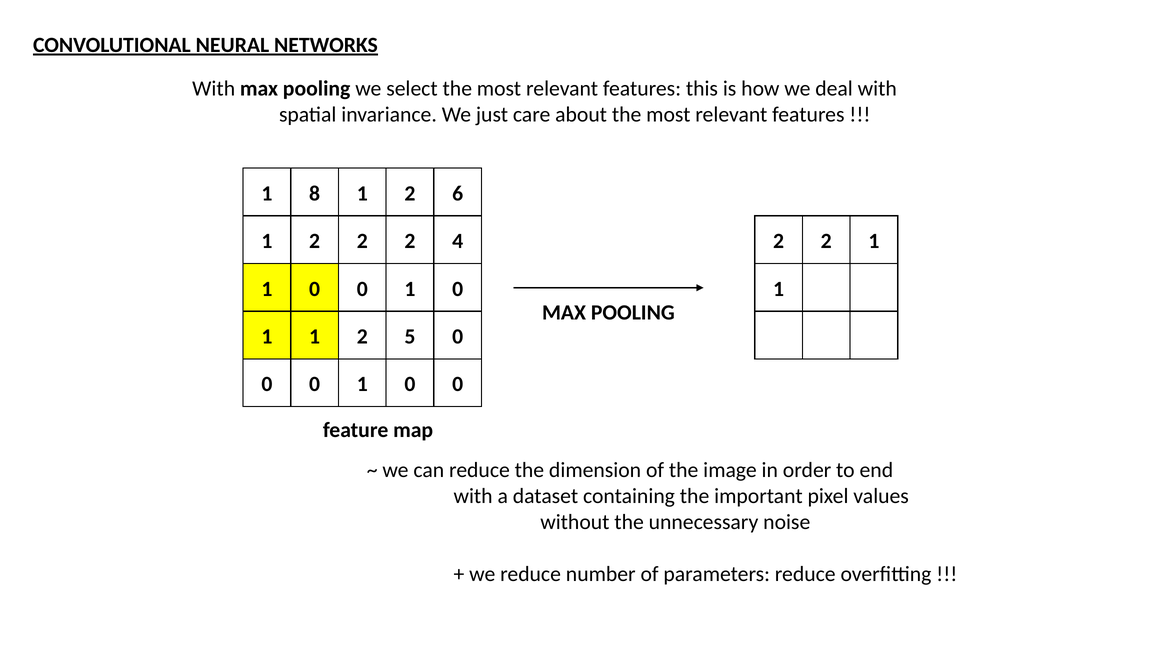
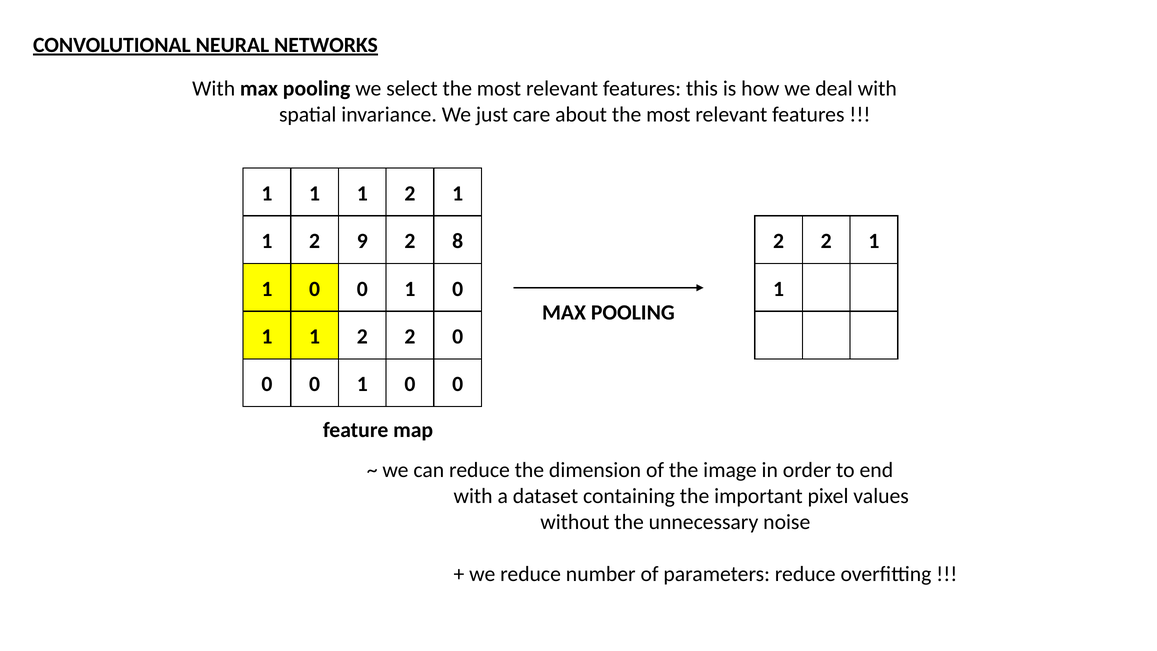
8 at (315, 193): 8 -> 1
1 2 6: 6 -> 1
2 at (362, 241): 2 -> 9
4: 4 -> 8
1 2 5: 5 -> 2
